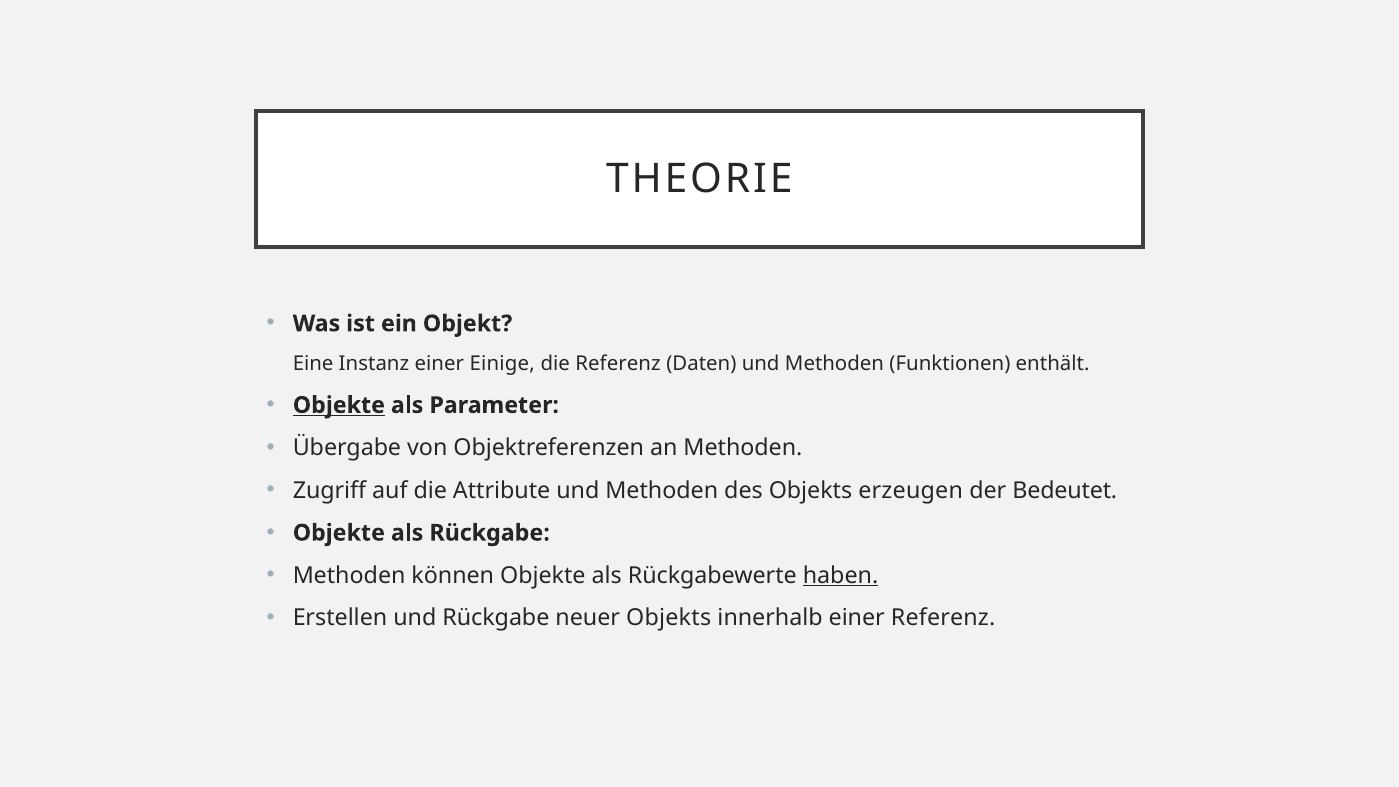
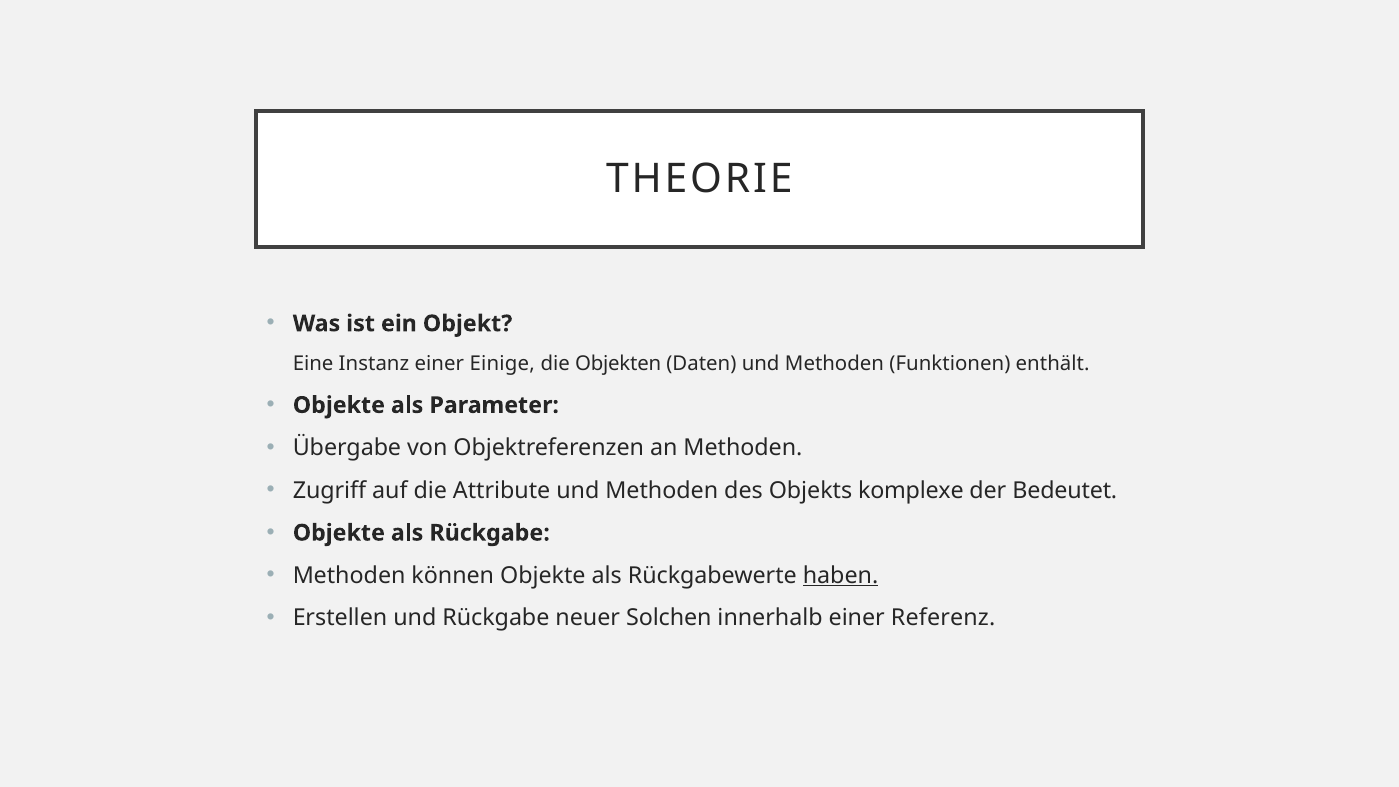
die Referenz: Referenz -> Objekten
Objekte at (339, 405) underline: present -> none
erzeugen: erzeugen -> komplexe
neuer Objekts: Objekts -> Solchen
